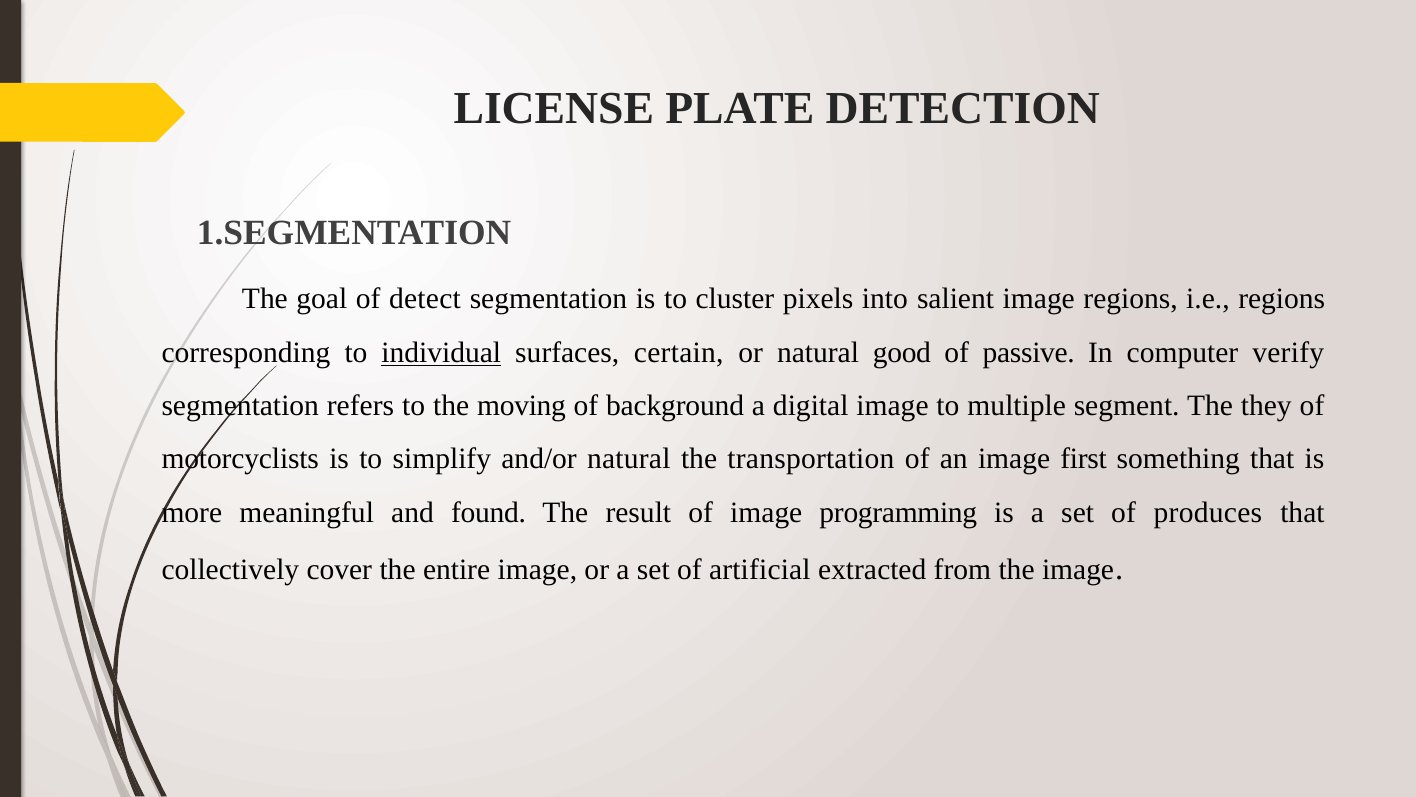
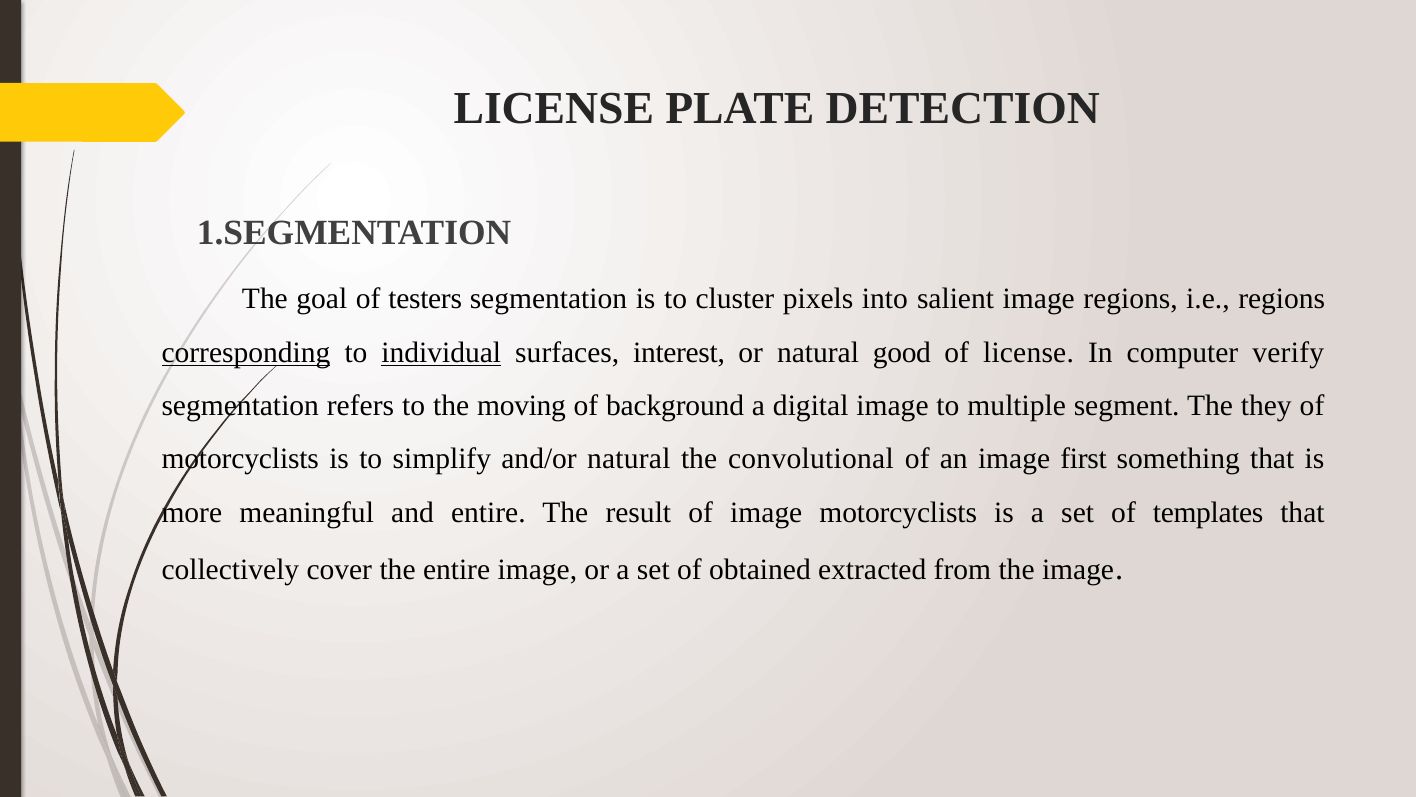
detect: detect -> testers
corresponding underline: none -> present
certain: certain -> interest
of passive: passive -> license
transportation: transportation -> convolutional
and found: found -> entire
image programming: programming -> motorcyclists
produces: produces -> templates
artificial: artificial -> obtained
